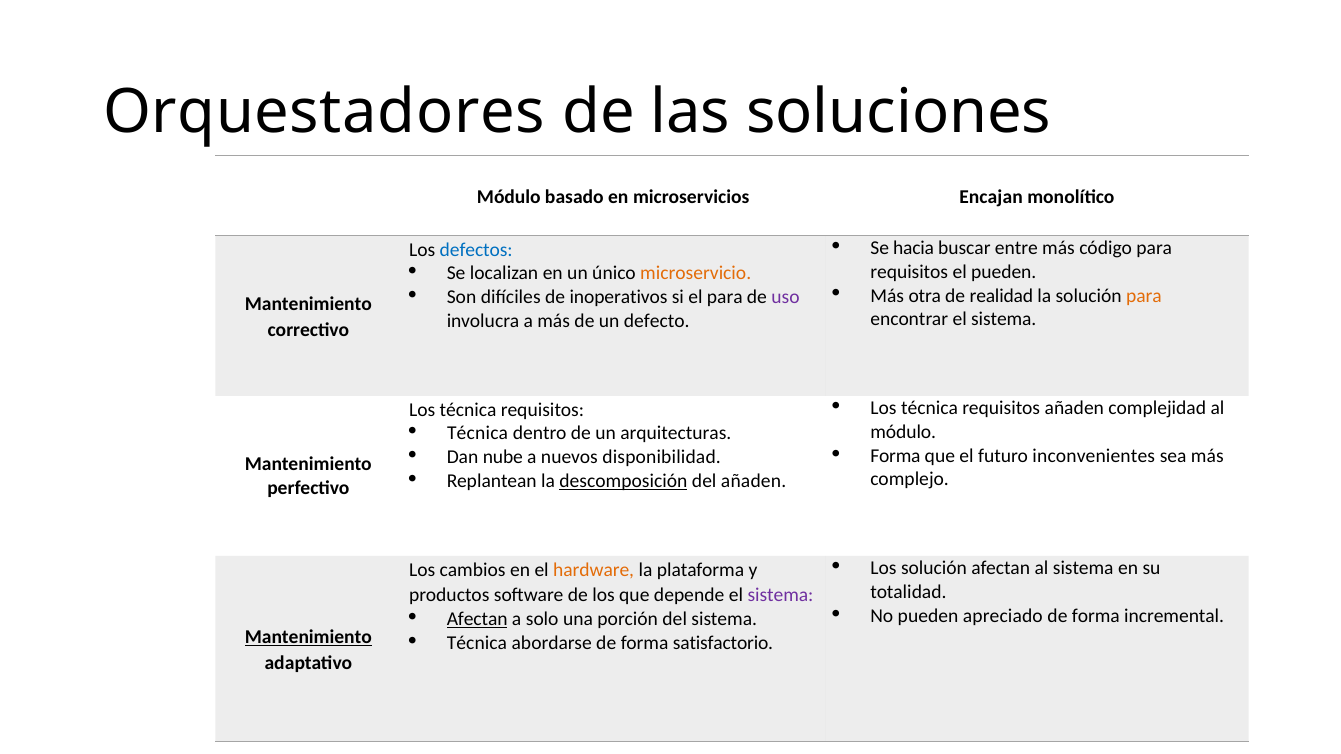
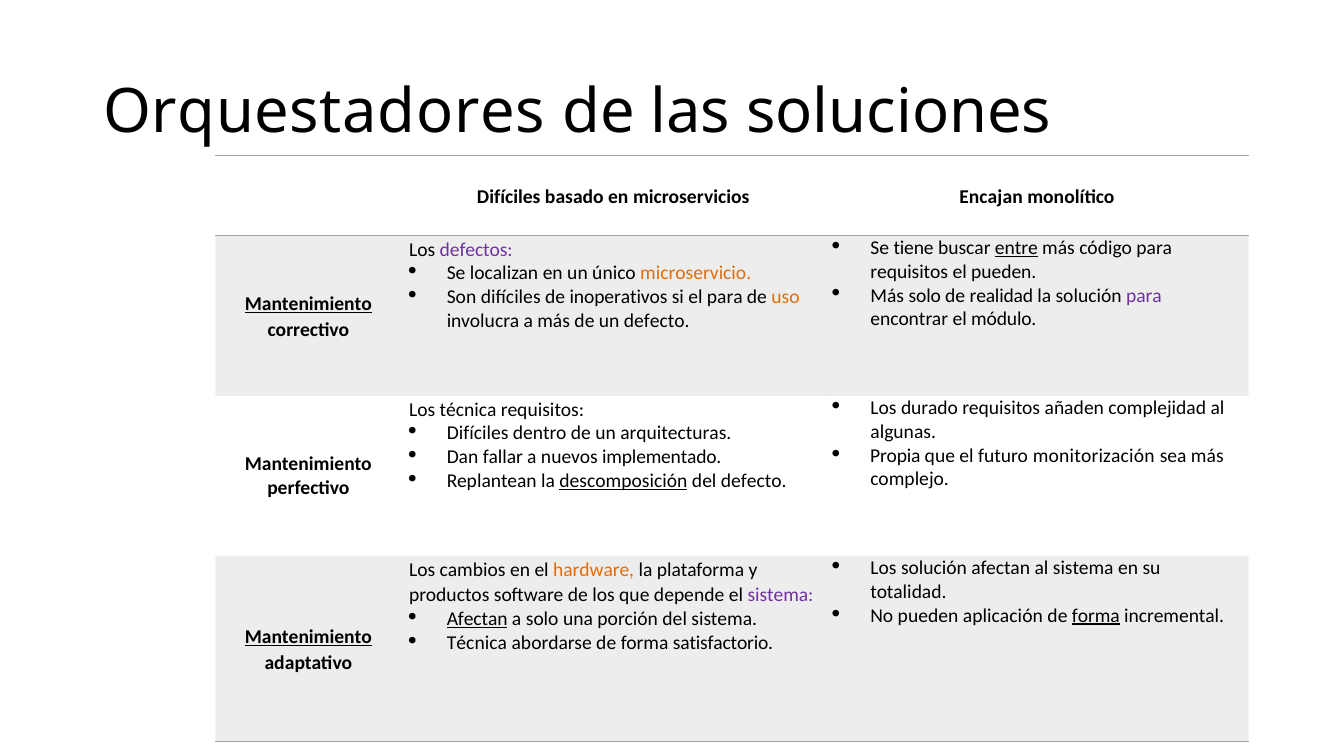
Módulo at (509, 197): Módulo -> Difíciles
hacia: hacia -> tiene
entre underline: none -> present
defectos colour: blue -> purple
Más otra: otra -> solo
para at (1144, 296) colour: orange -> purple
uso colour: purple -> orange
Mantenimiento at (308, 304) underline: none -> present
encontrar el sistema: sistema -> módulo
técnica at (929, 408): técnica -> durado
módulo at (903, 432): módulo -> algunas
Técnica at (478, 434): Técnica -> Difíciles
Forma at (895, 456): Forma -> Propia
inconvenientes: inconvenientes -> monitorización
nube: nube -> fallar
disponibilidad: disponibilidad -> implementado
del añaden: añaden -> defecto
apreciado: apreciado -> aplicación
forma at (1096, 616) underline: none -> present
